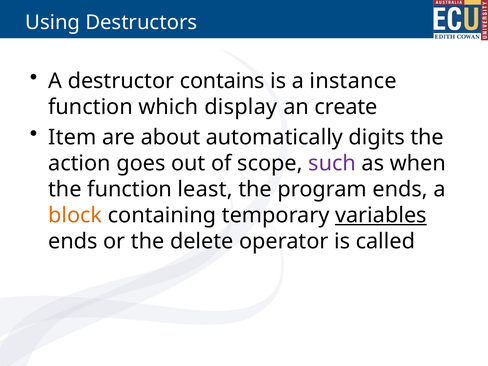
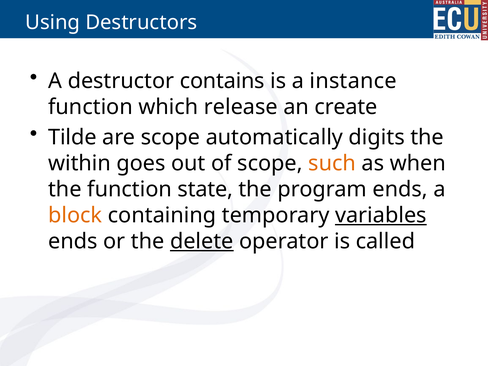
display: display -> release
Item: Item -> Tilde
are about: about -> scope
action: action -> within
such colour: purple -> orange
least: least -> state
delete underline: none -> present
